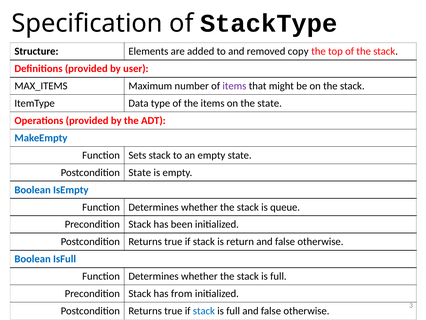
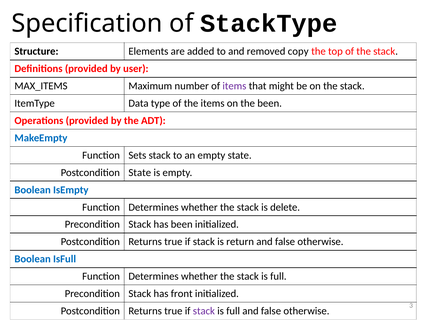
the state: state -> been
queue: queue -> delete
from: from -> front
stack at (204, 310) colour: blue -> purple
